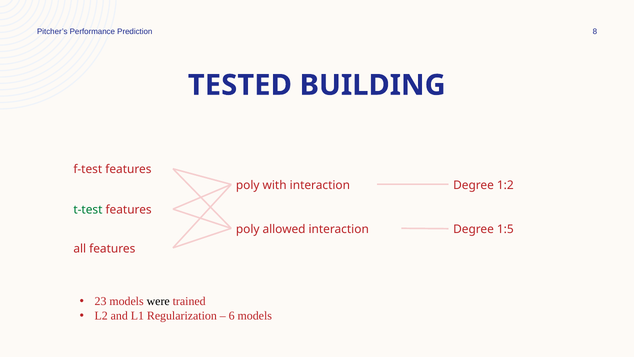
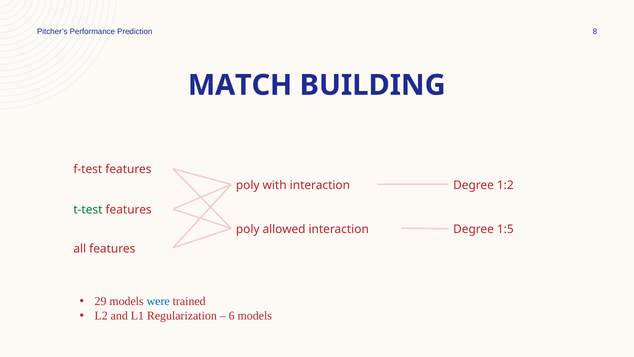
TESTED: TESTED -> MATCH
23: 23 -> 29
were colour: black -> blue
